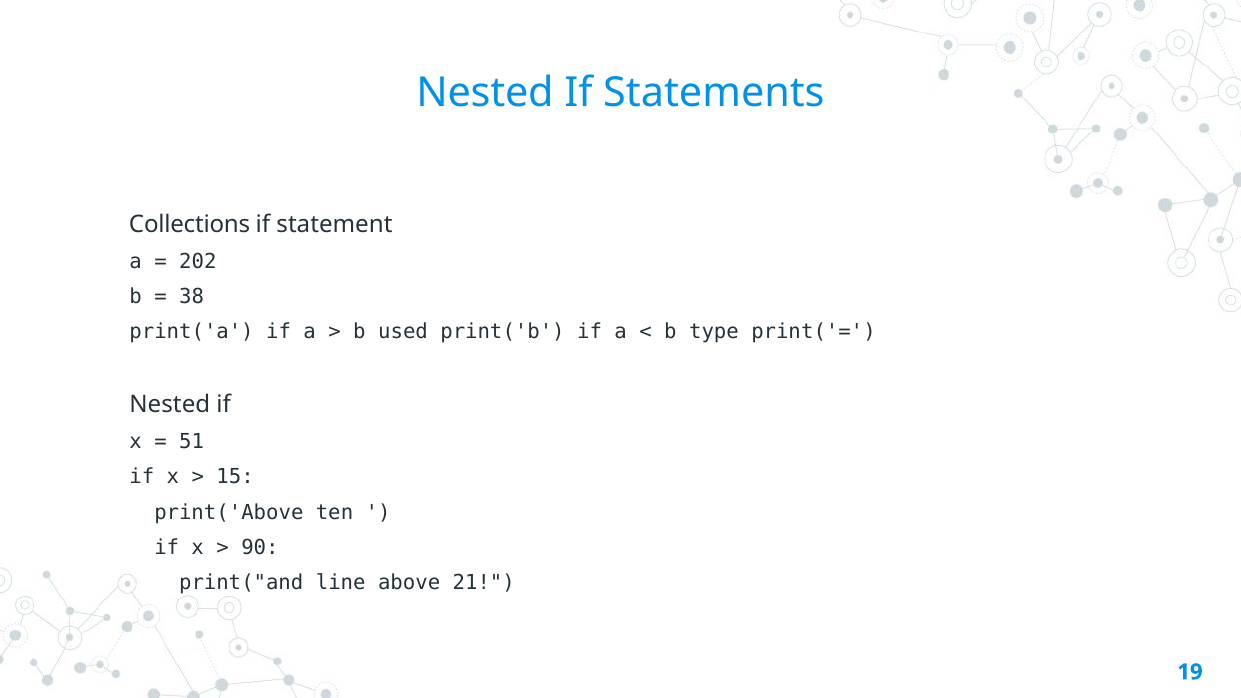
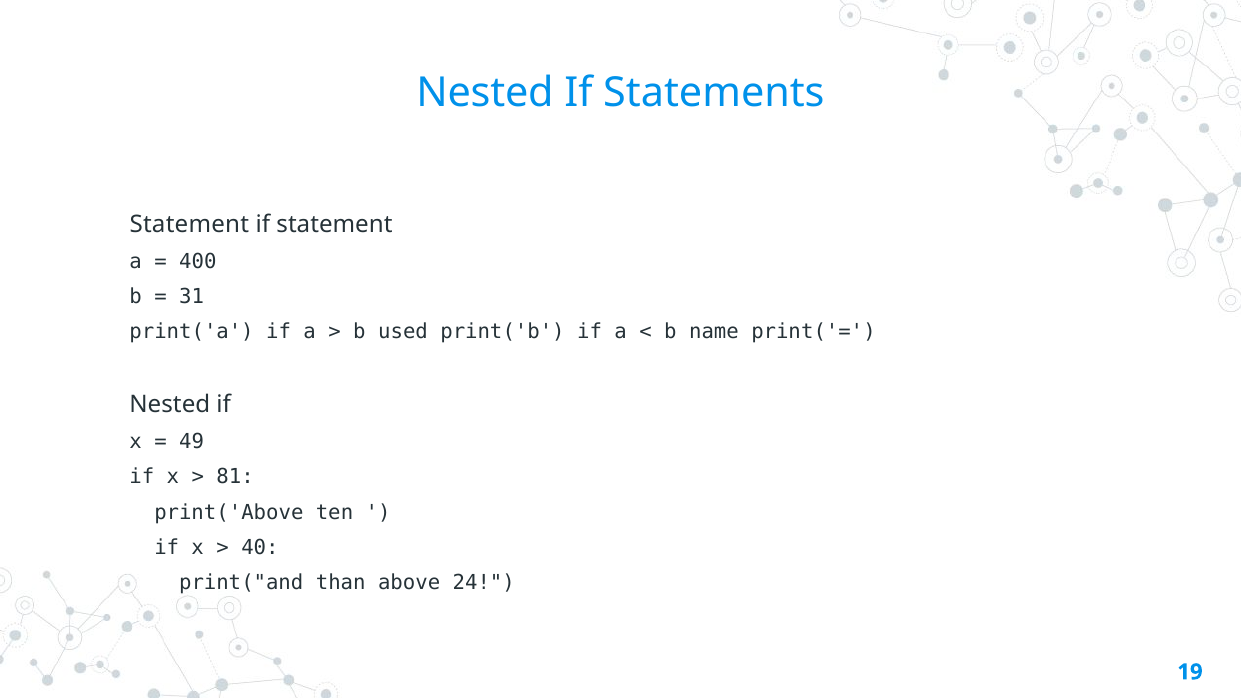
Collections at (190, 225): Collections -> Statement
202: 202 -> 400
38: 38 -> 31
type: type -> name
51: 51 -> 49
15: 15 -> 81
90: 90 -> 40
line: line -> than
21: 21 -> 24
